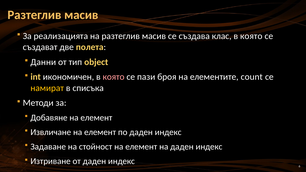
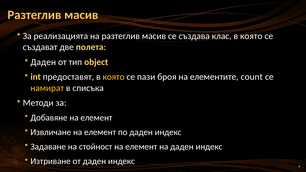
Данни at (43, 62): Данни -> Даден
икономичен: икономичен -> предоставят
която at (114, 77) colour: pink -> yellow
